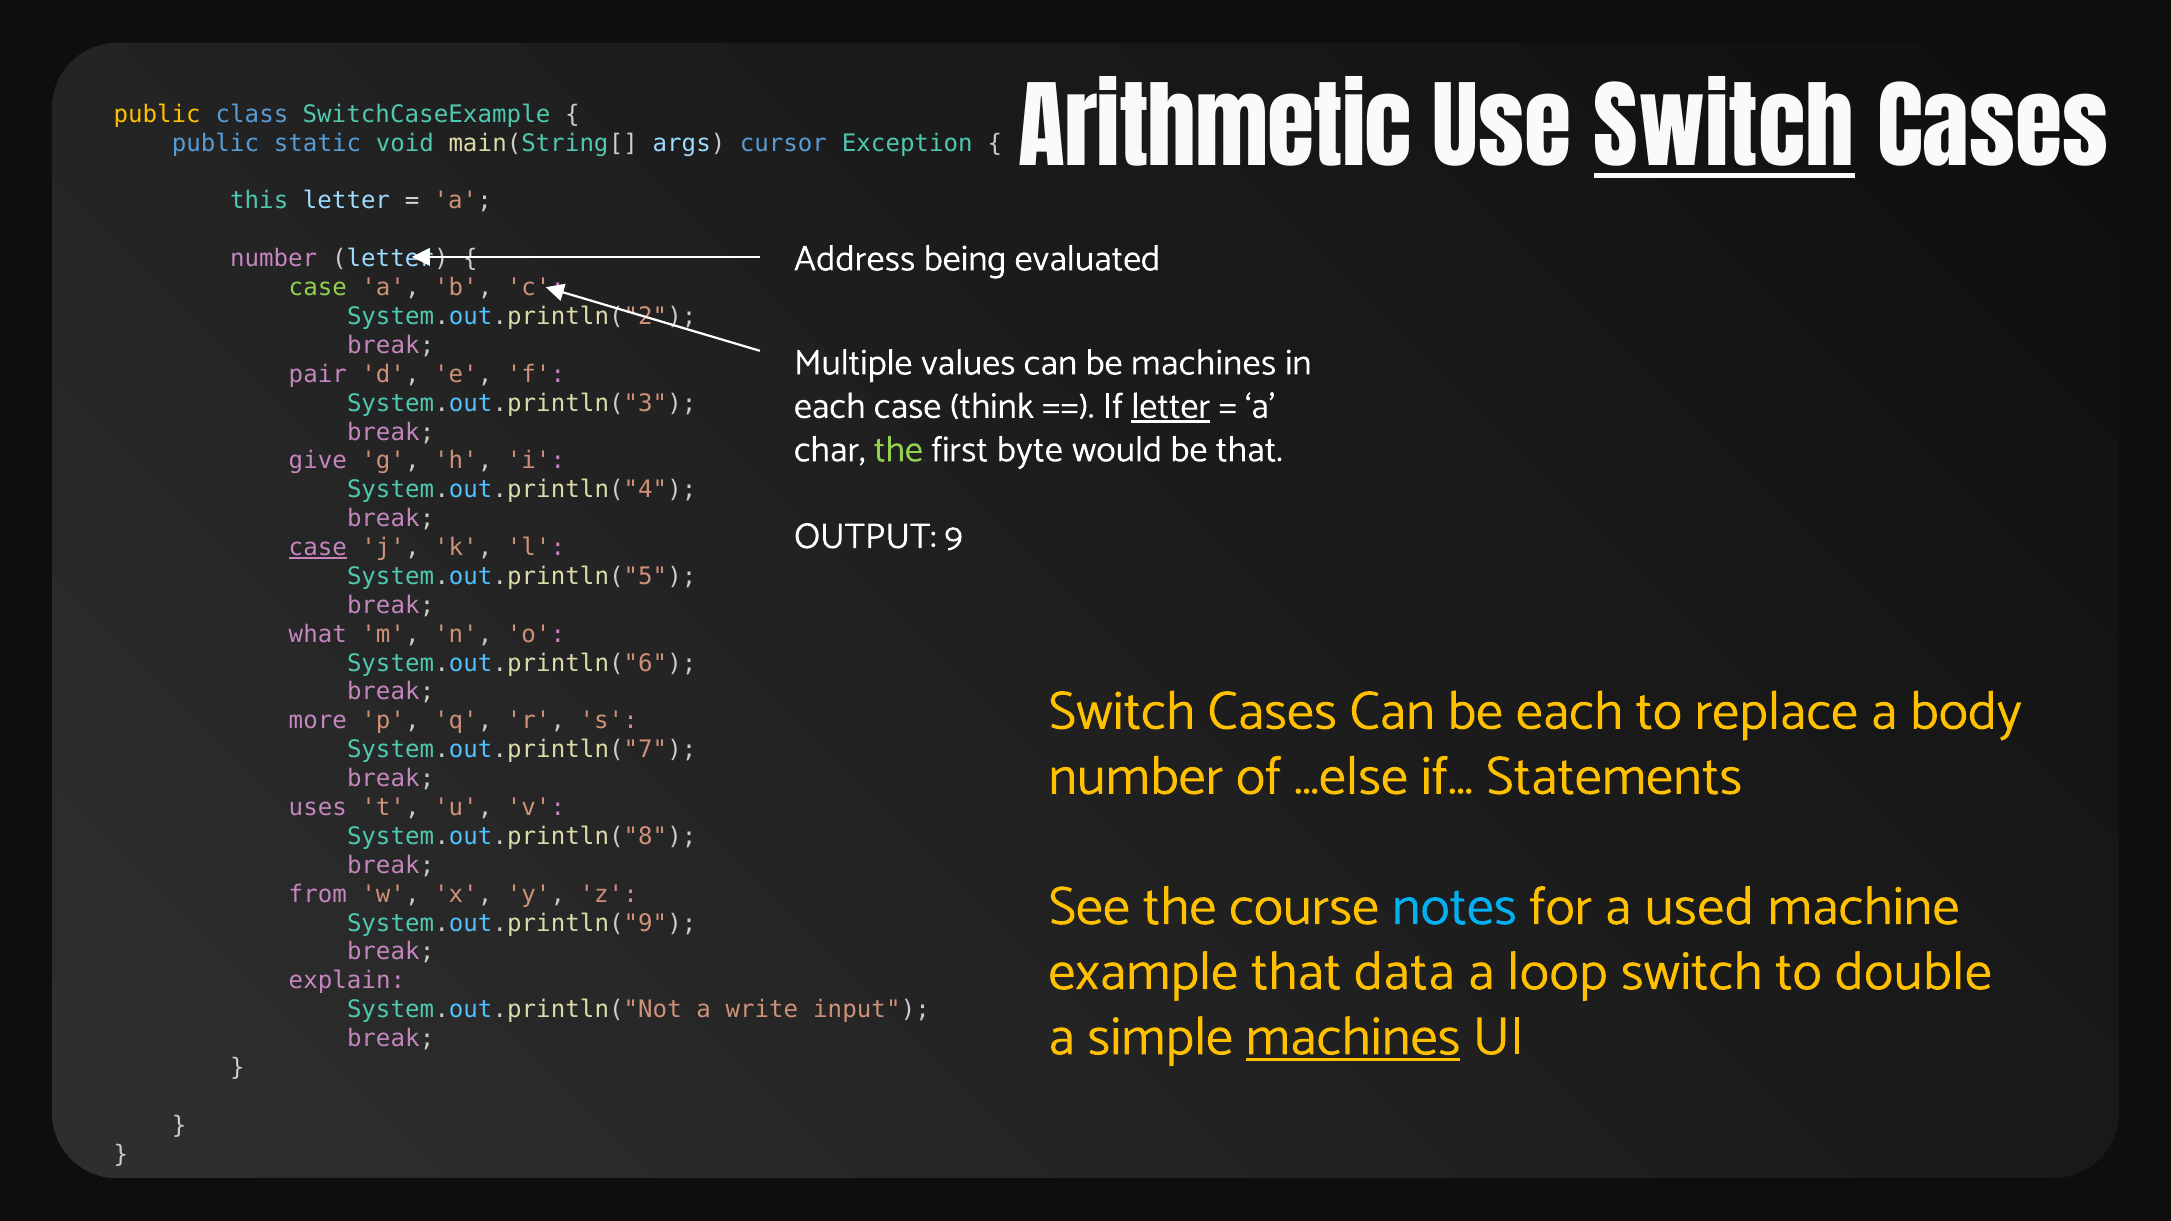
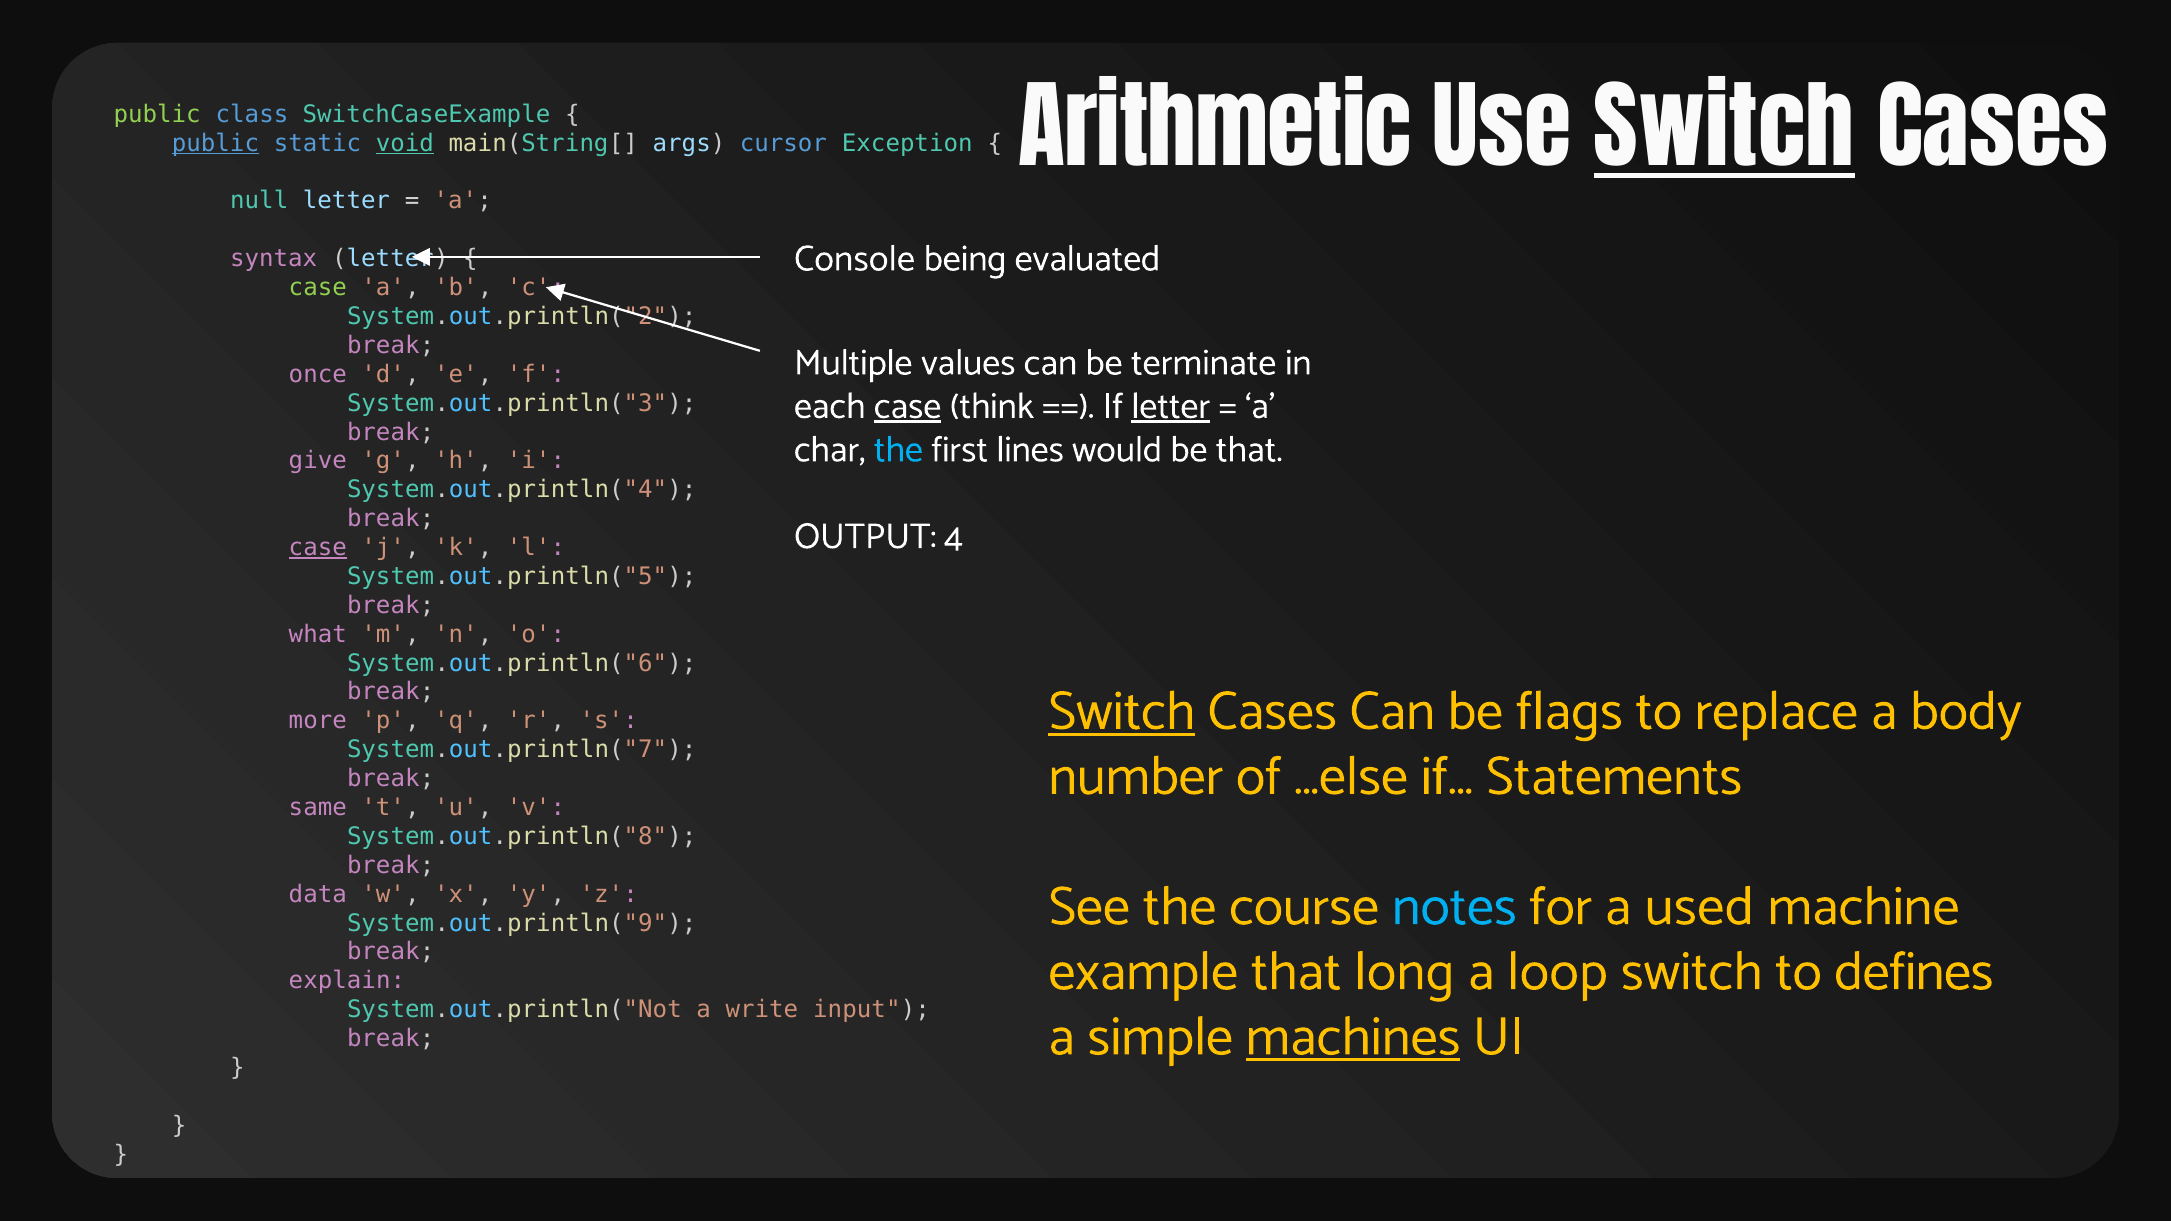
public at (157, 114) colour: yellow -> light green
public at (215, 143) underline: none -> present
void underline: none -> present
this: this -> null
Address: Address -> Console
number at (274, 259): number -> syntax
be machines: machines -> terminate
pair: pair -> once
case at (908, 406) underline: none -> present
the at (898, 449) colour: light green -> light blue
byte: byte -> lines
9: 9 -> 4
Switch at (1122, 711) underline: none -> present
be each: each -> flags
uses: uses -> same
from: from -> data
data: data -> long
double: double -> defines
